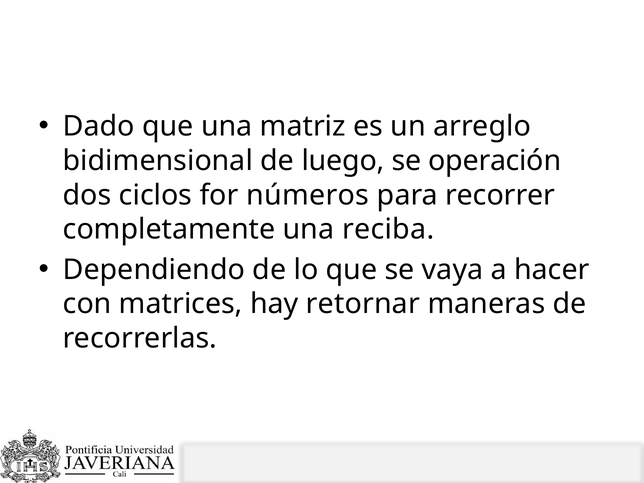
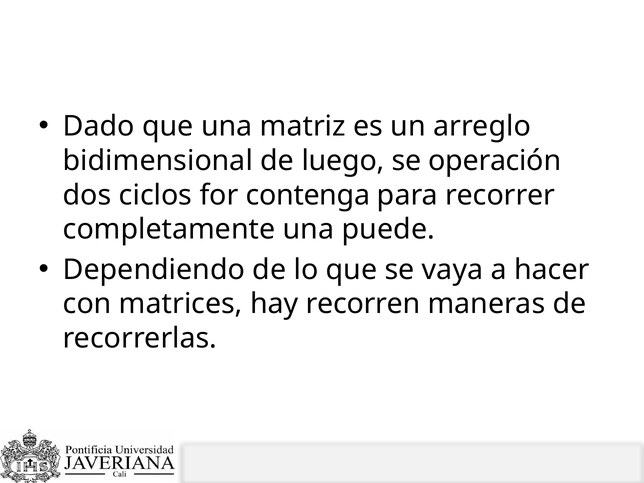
números: números -> contenga
reciba: reciba -> puede
hay retornar: retornar -> recorren
